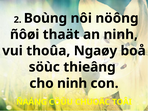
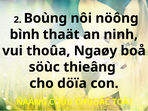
ñôøi: ñôøi -> bình
cho ninh: ninh -> döïa
